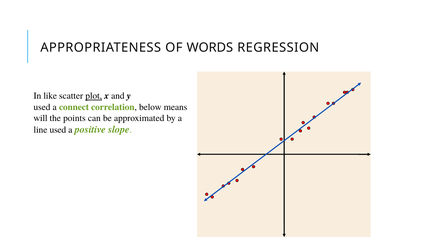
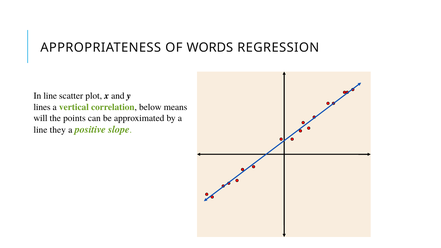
In like: like -> line
plot underline: present -> none
used at (42, 107): used -> lines
connect: connect -> vertical
line used: used -> they
